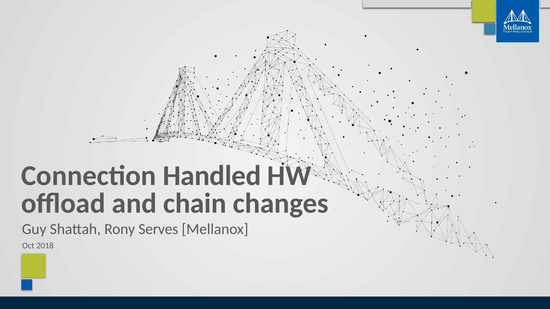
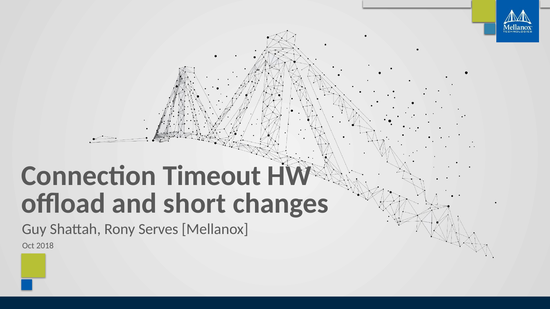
Handled: Handled -> Timeout
chain: chain -> short
